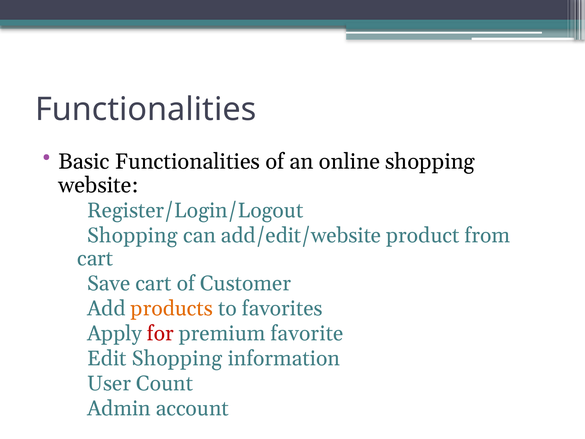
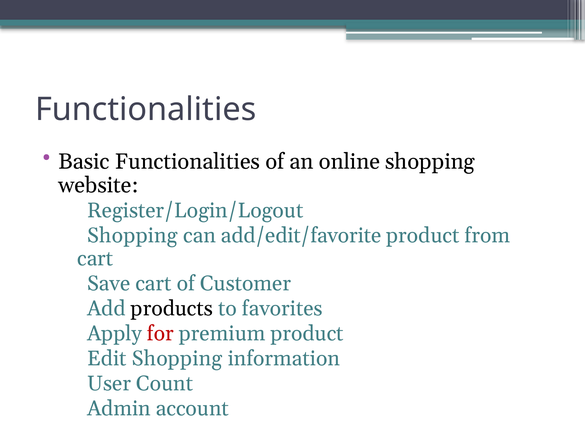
add/edit/website: add/edit/website -> add/edit/favorite
products colour: orange -> black
premium favorite: favorite -> product
